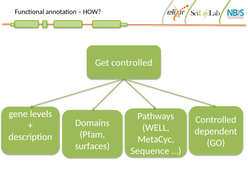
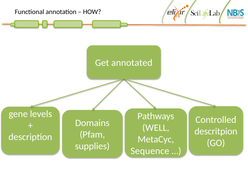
Get controlled: controlled -> annotated
dependent: dependent -> descritpion
surfaces: surfaces -> supplies
